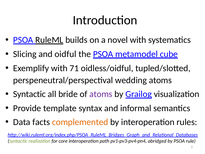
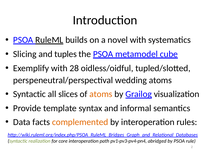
oidful: oidful -> tuples
71: 71 -> 28
bride: bride -> slices
atoms at (101, 94) colour: purple -> orange
